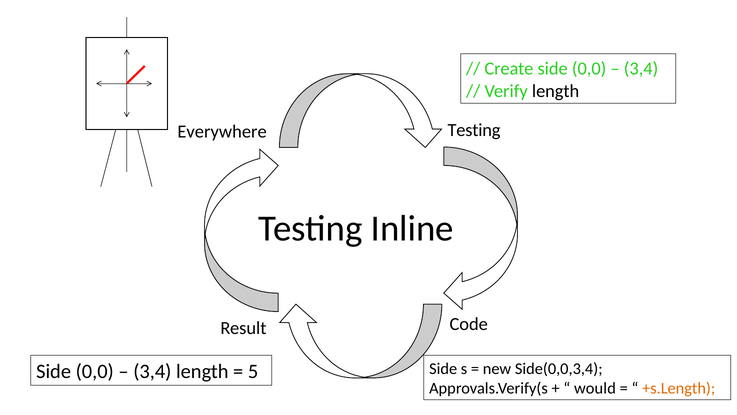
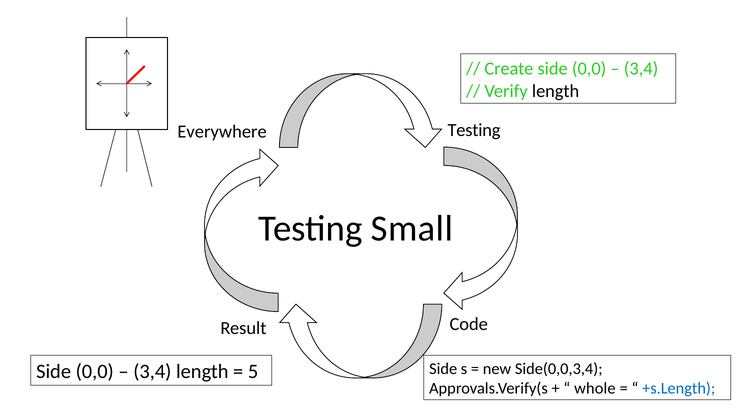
Inline: Inline -> Small
would: would -> whole
+s.Length colour: orange -> blue
